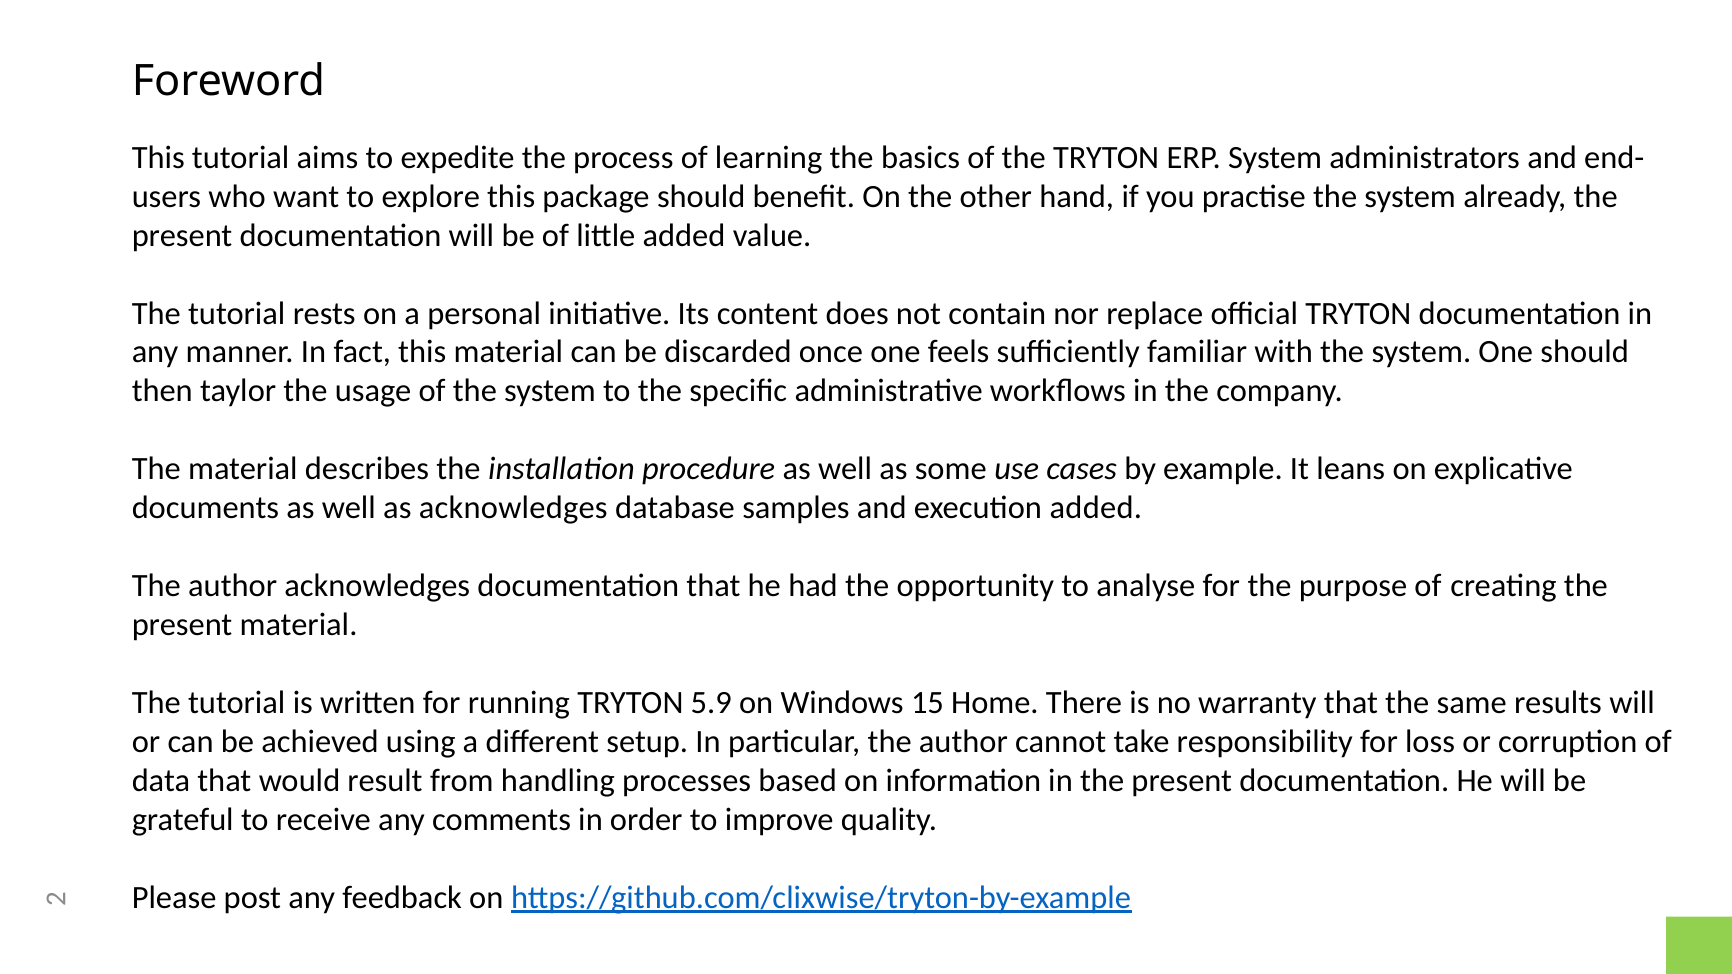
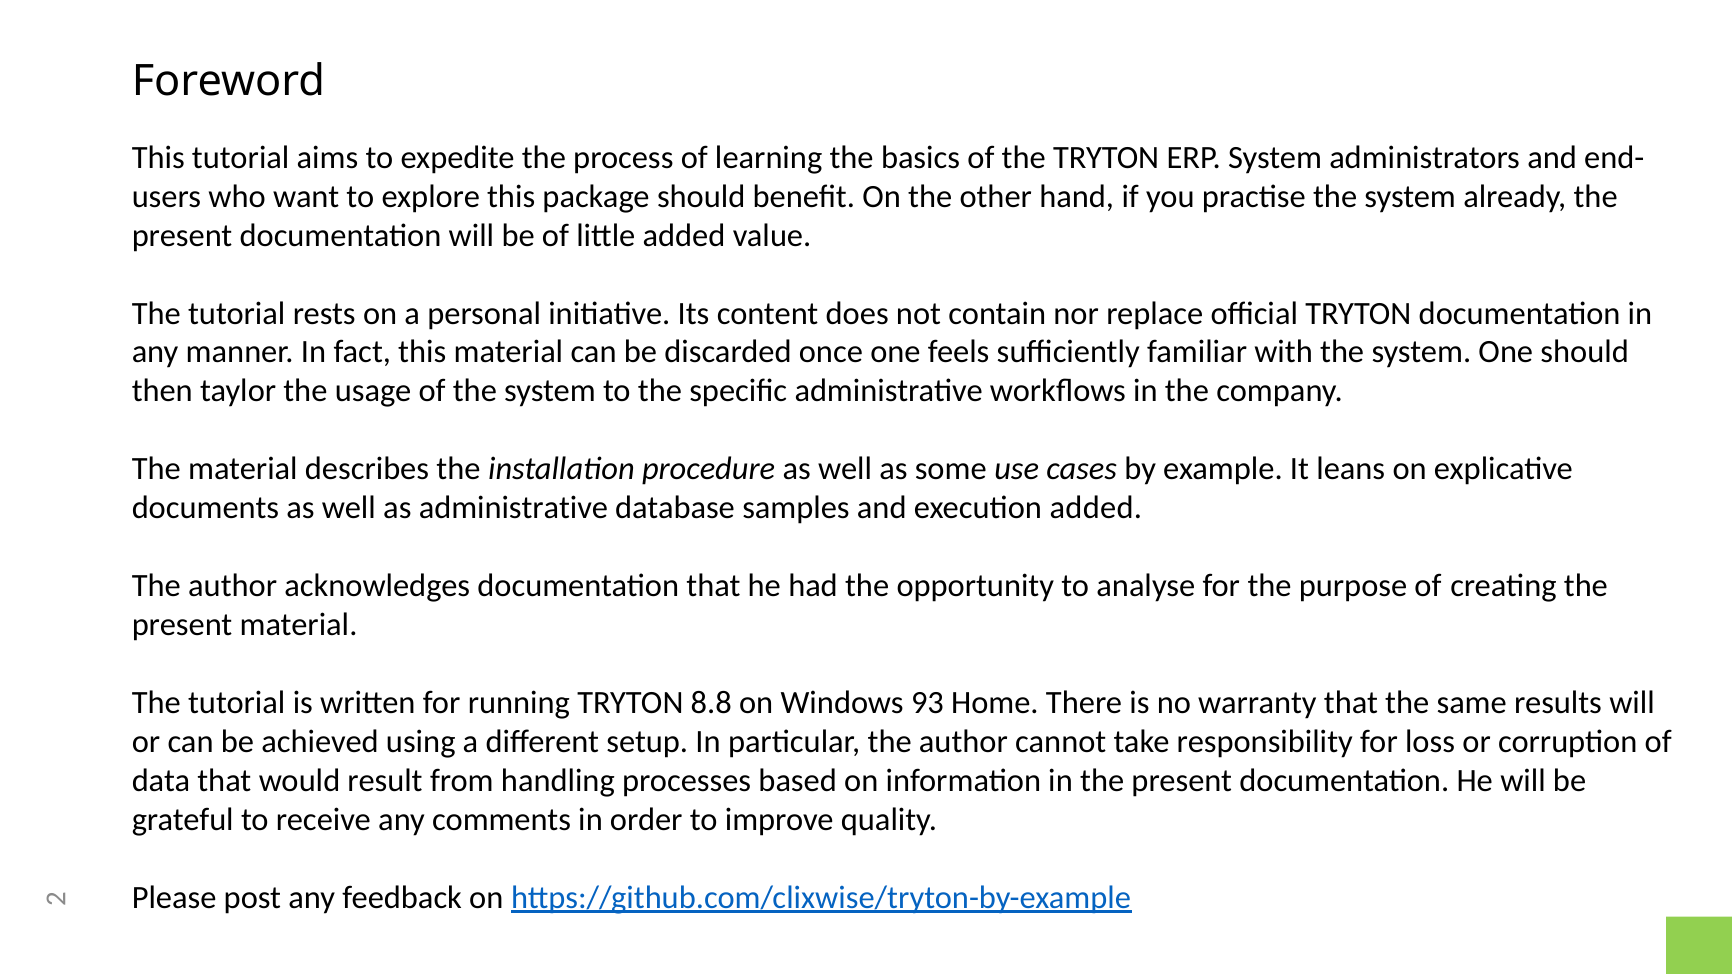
as acknowledges: acknowledges -> administrative
5.9: 5.9 -> 8.8
15: 15 -> 93
